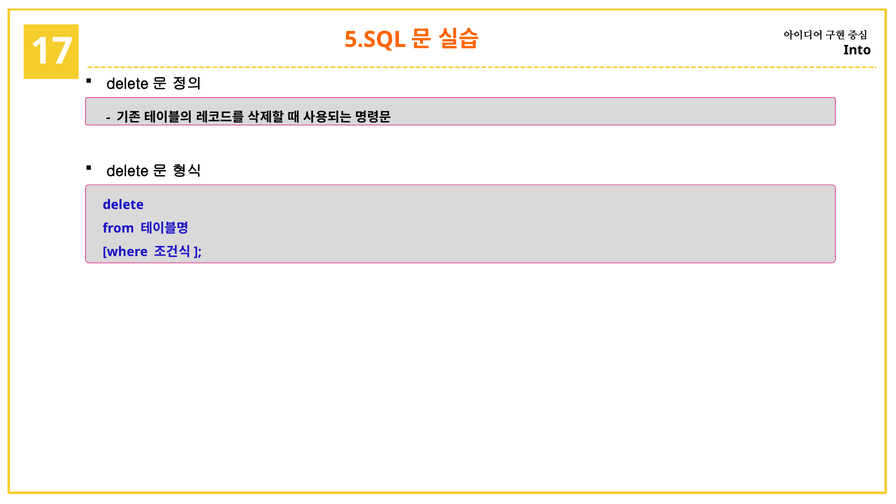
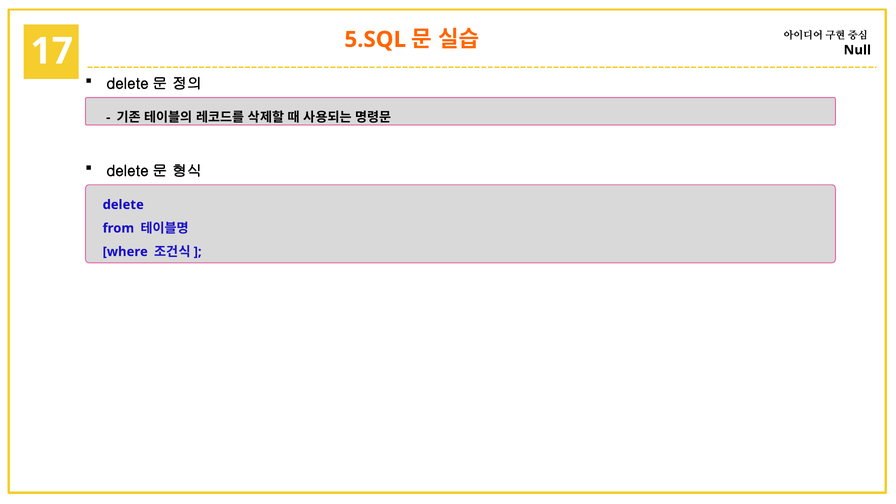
Into: Into -> Null
